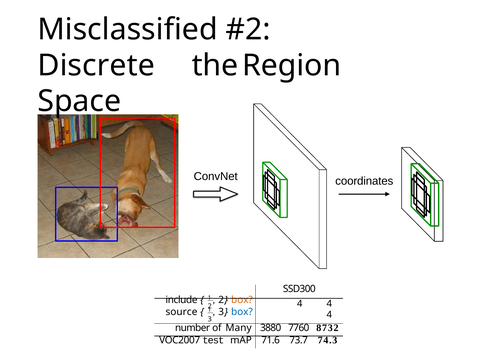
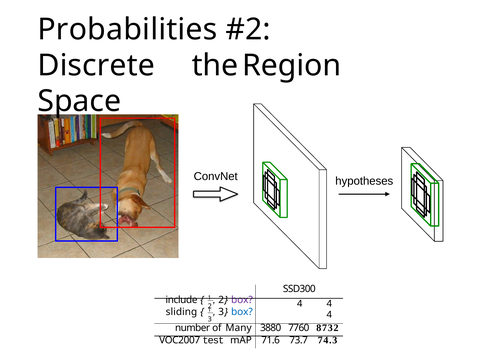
Misclassified: Misclassified -> Probabilities
coordinates: coordinates -> hypotheses
box at (242, 300) colour: orange -> purple
source: source -> sliding
